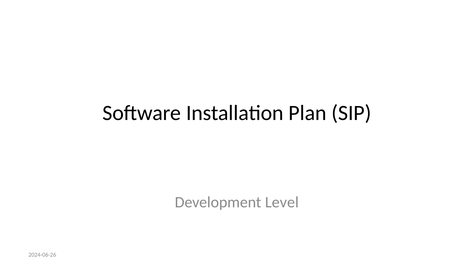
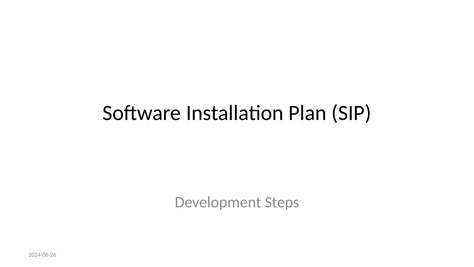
Level: Level -> Steps
